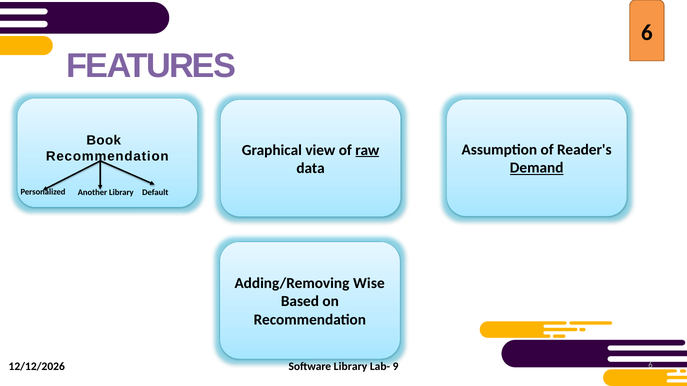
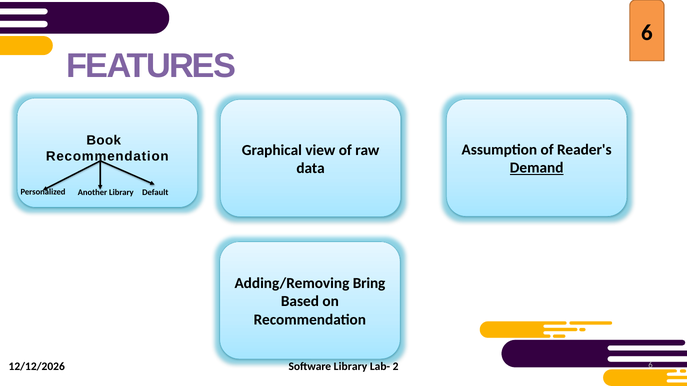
raw underline: present -> none
Wise: Wise -> Bring
9: 9 -> 2
